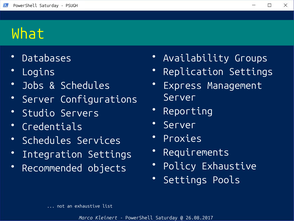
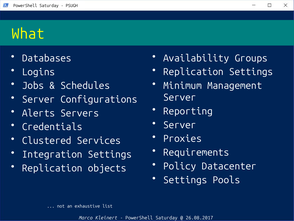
Express: Express -> Minimum
Studio: Studio -> Alerts
Schedules at (47, 140): Schedules -> Clustered
Policy Exhaustive: Exhaustive -> Datacenter
Recommended at (52, 168): Recommended -> Replication
